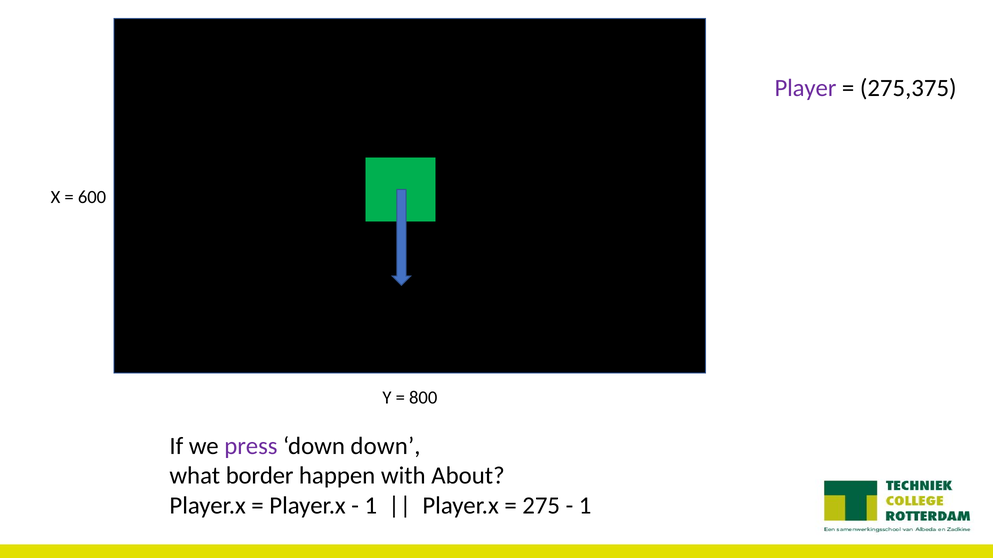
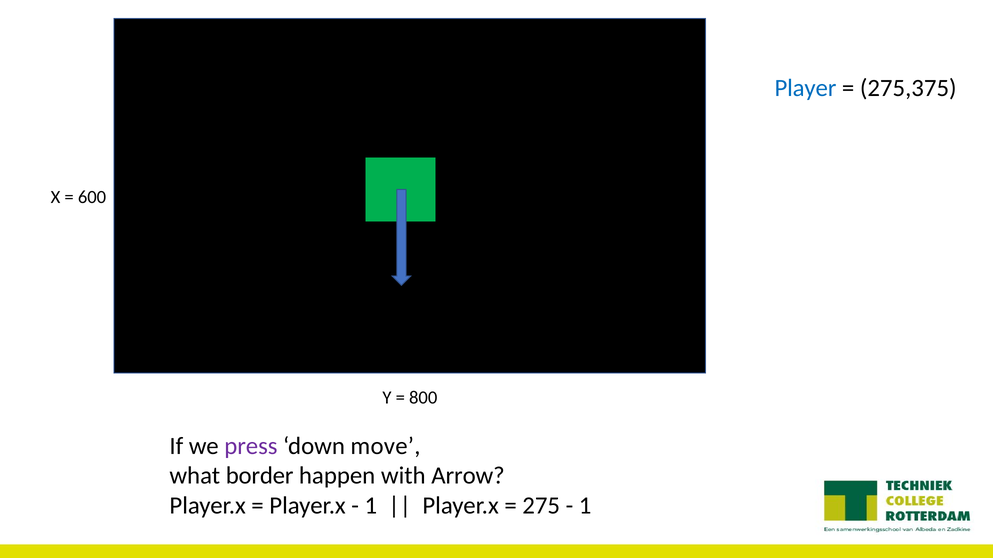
Player colour: purple -> blue
down down: down -> move
About: About -> Arrow
